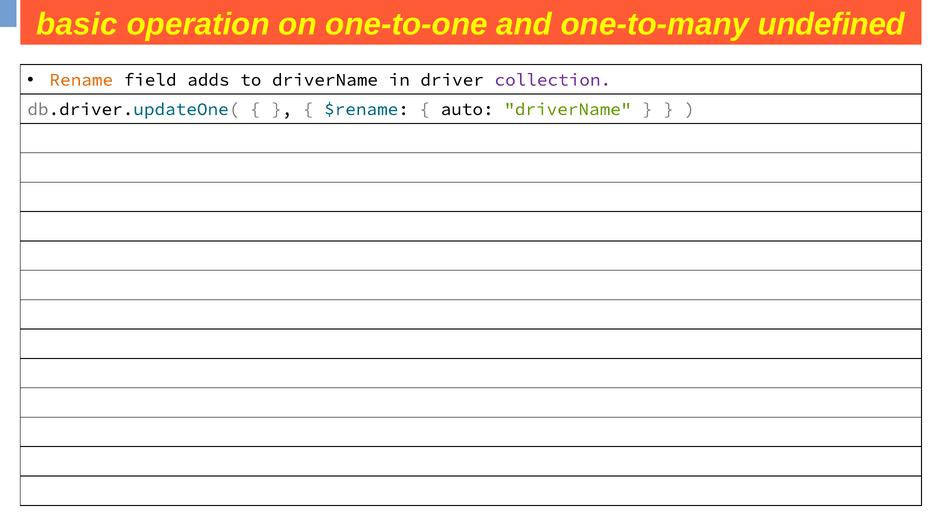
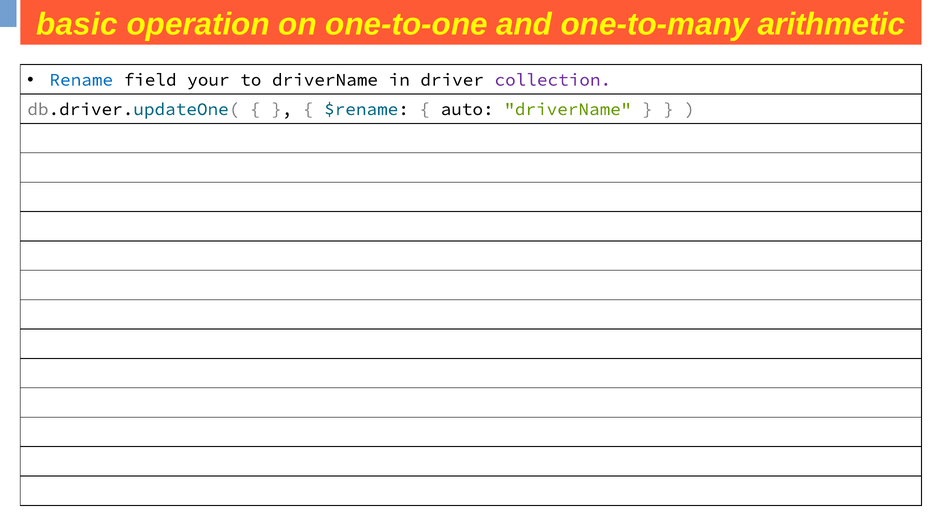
undefined: undefined -> arithmetic
Rename colour: orange -> blue
adds: adds -> your
